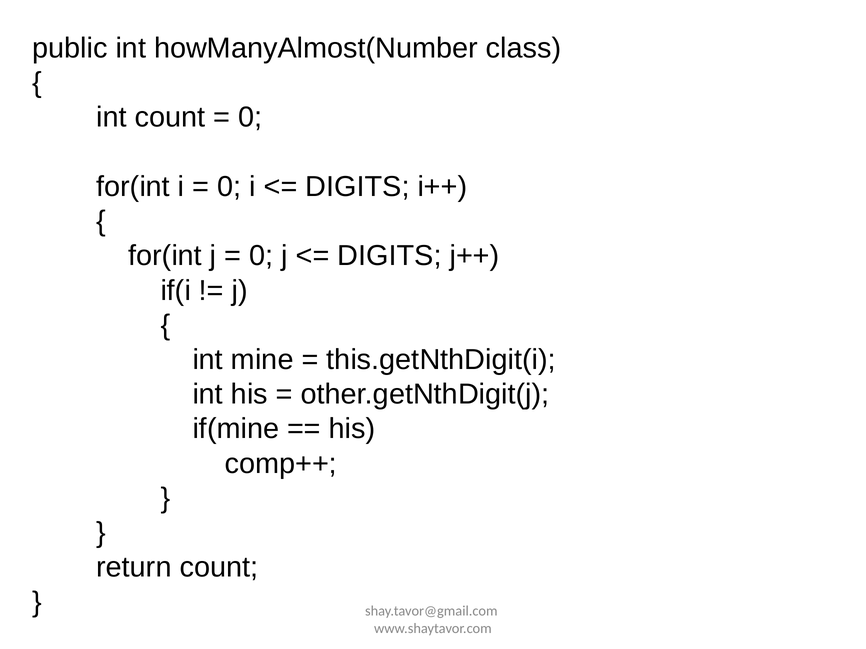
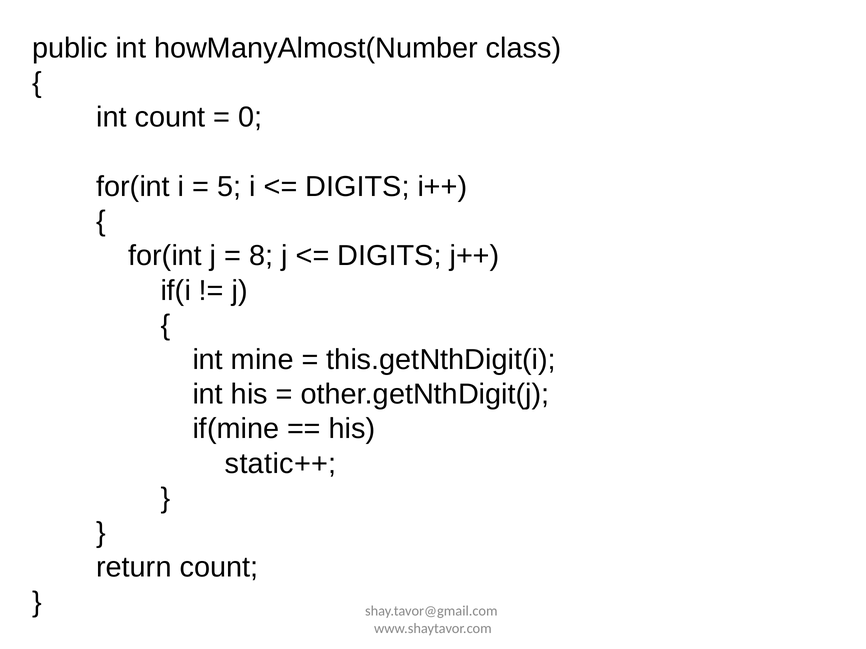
0 at (229, 187): 0 -> 5
0 at (261, 256): 0 -> 8
comp++: comp++ -> static++
